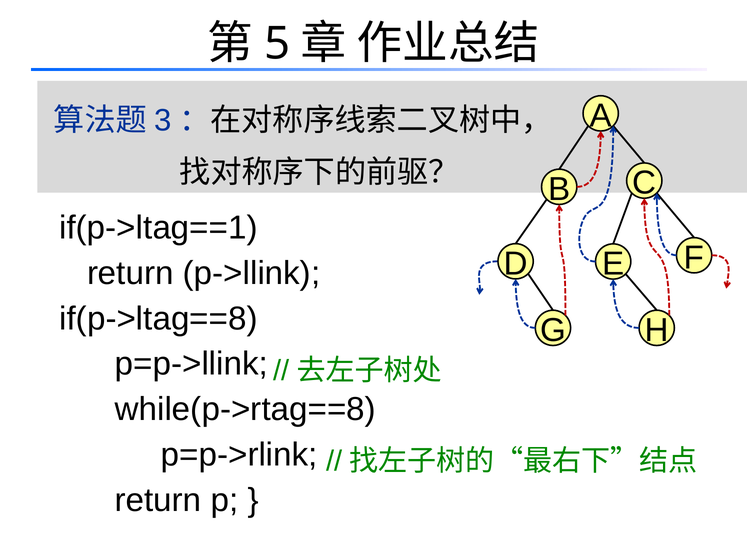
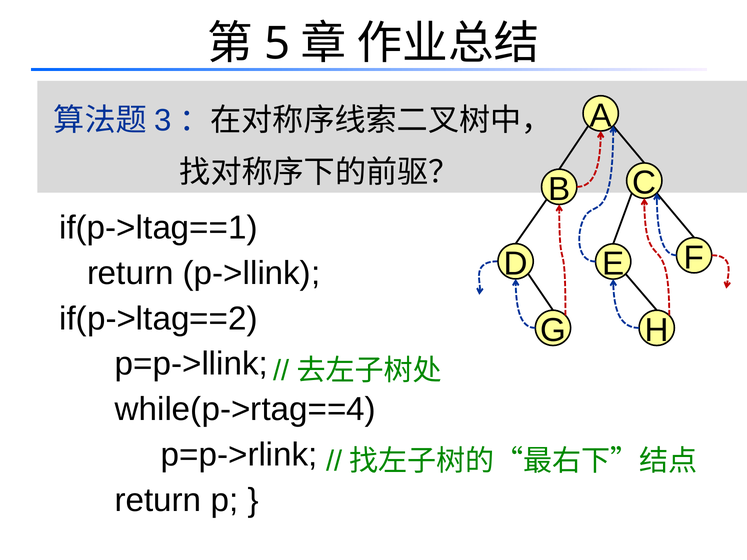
if(p->ltag==8: if(p->ltag==8 -> if(p->ltag==2
while(p->rtag==8: while(p->rtag==8 -> while(p->rtag==4
